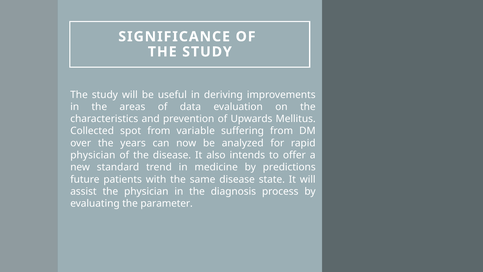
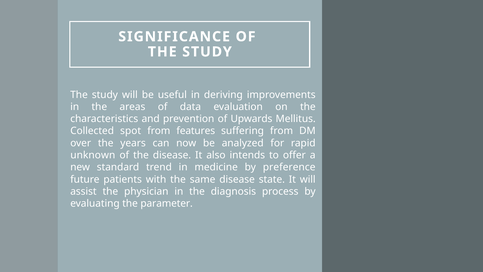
variable: variable -> features
physician at (93, 155): physician -> unknown
predictions: predictions -> preference
